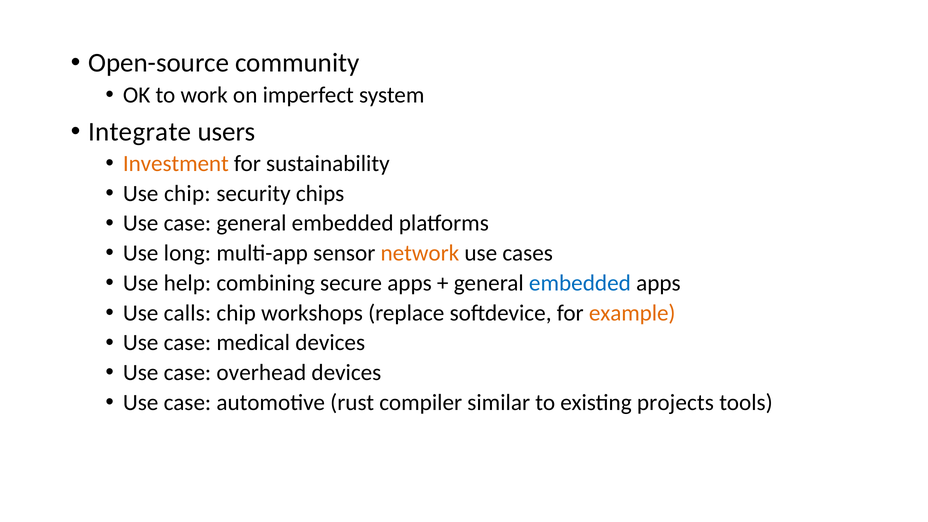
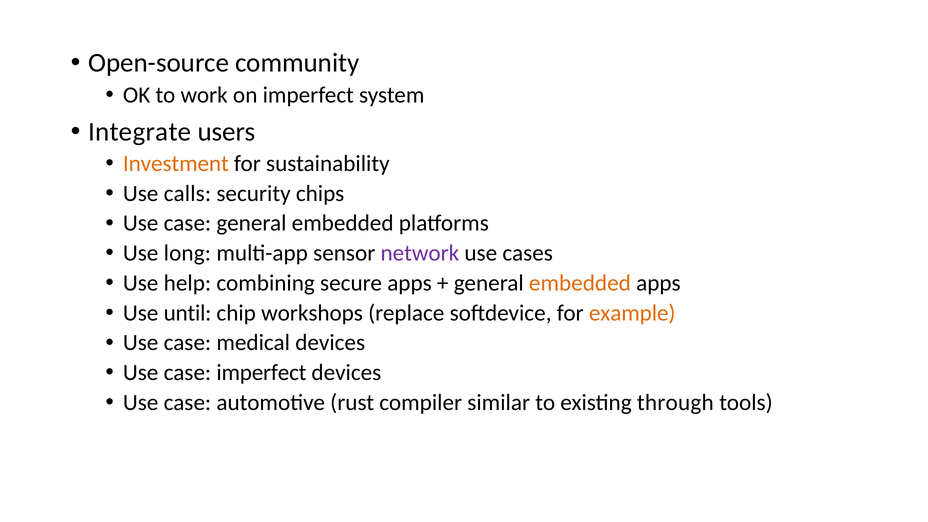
Use chip: chip -> calls
network colour: orange -> purple
embedded at (580, 283) colour: blue -> orange
calls: calls -> until
case overhead: overhead -> imperfect
projects: projects -> through
